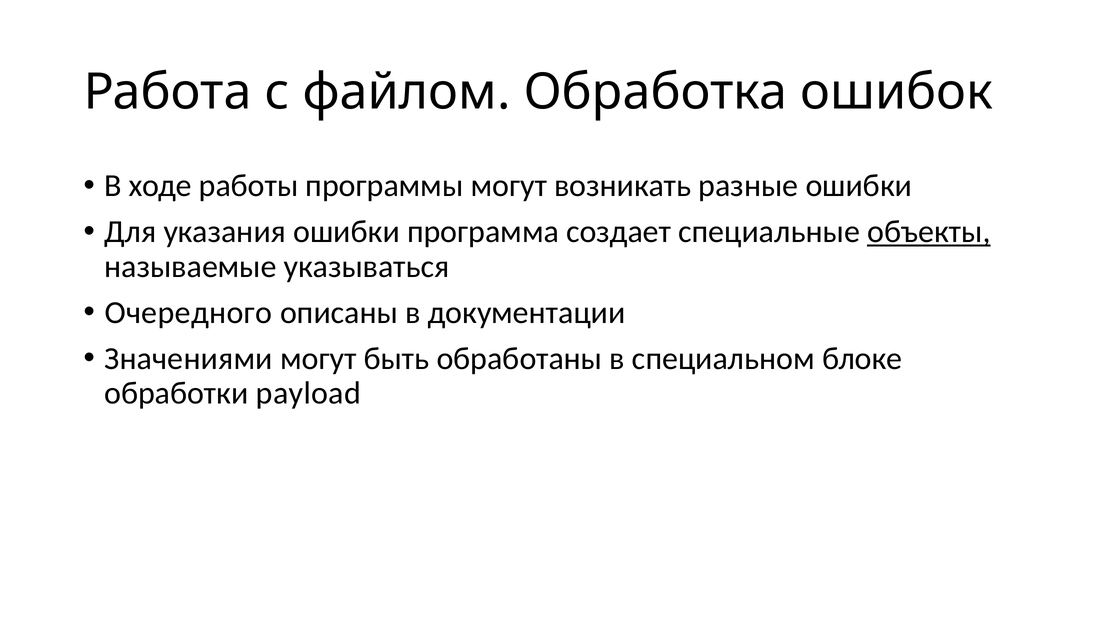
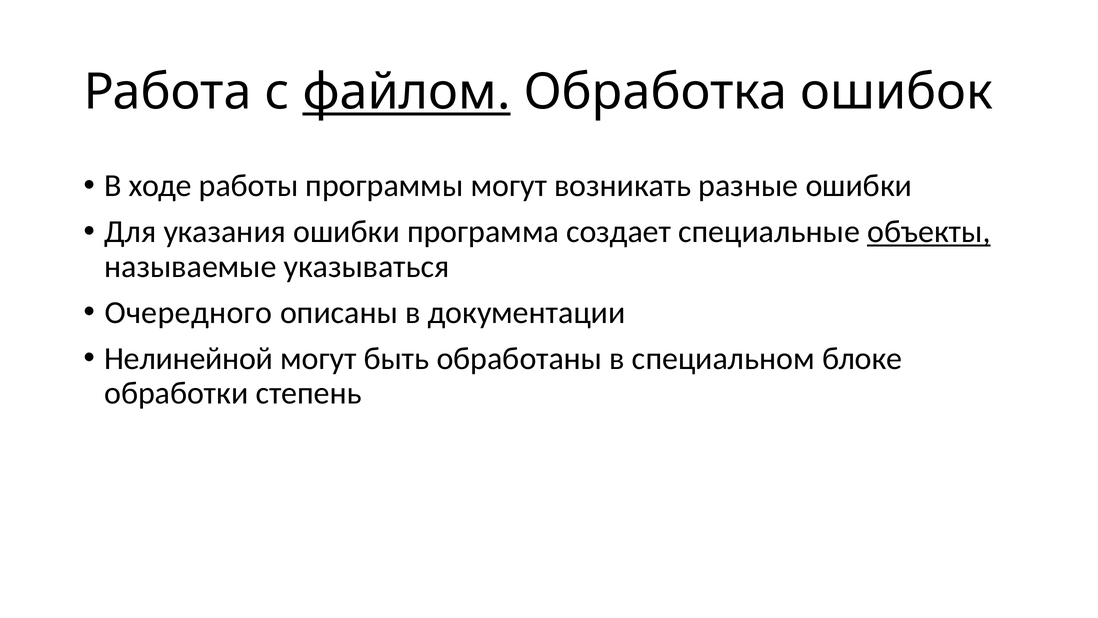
файлом underline: none -> present
Значениями: Значениями -> Нелинейной
payload: payload -> степень
